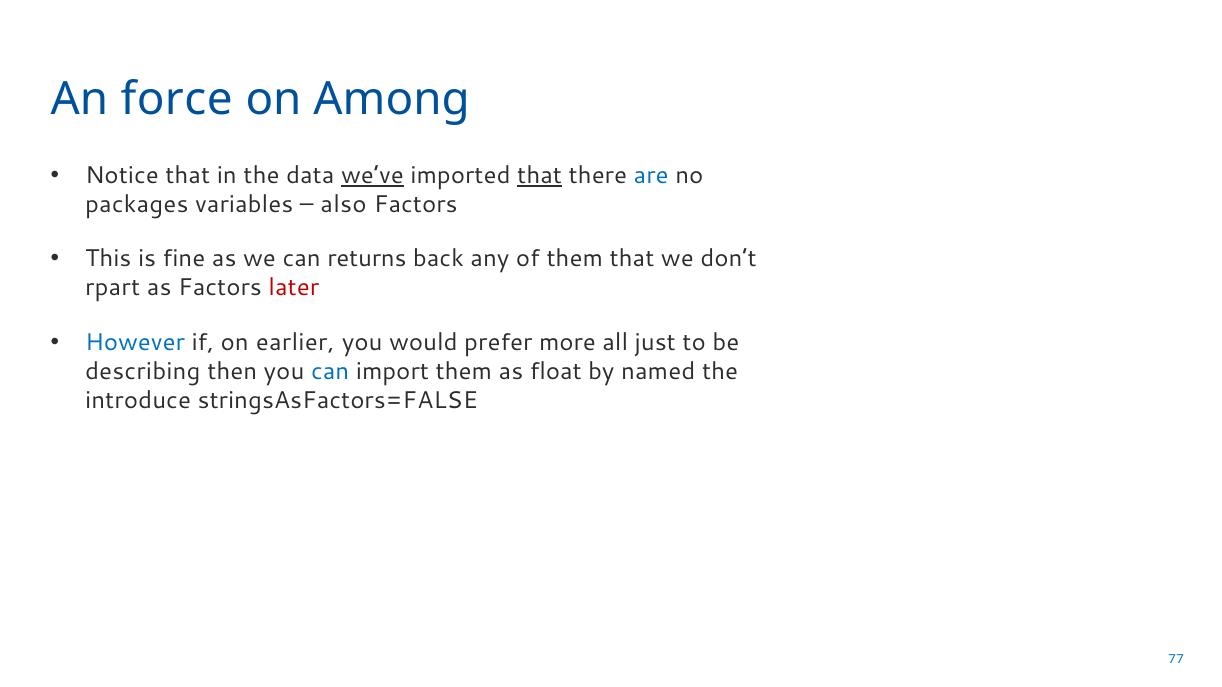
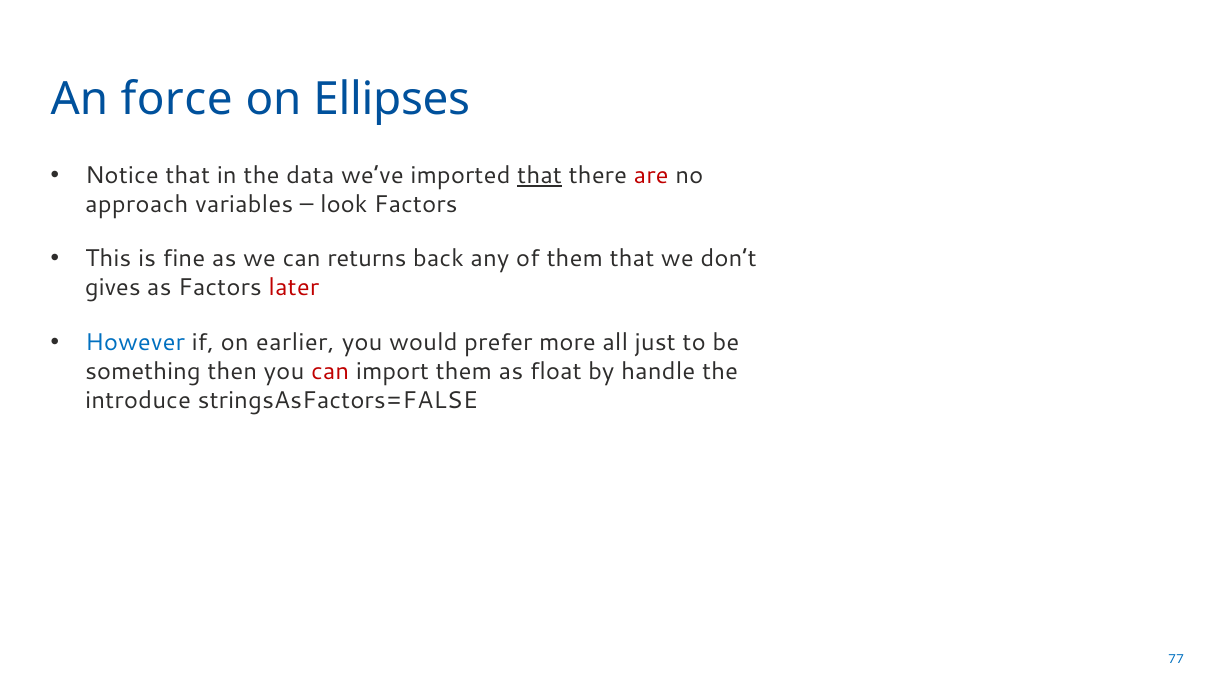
Among: Among -> Ellipses
we’ve underline: present -> none
are colour: blue -> red
packages: packages -> approach
also: also -> look
rpart: rpart -> gives
describing: describing -> something
can at (330, 372) colour: blue -> red
named: named -> handle
